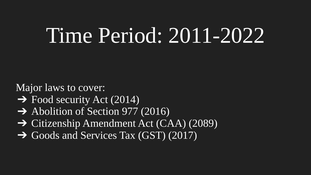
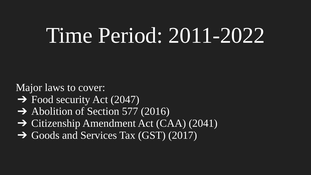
2014: 2014 -> 2047
977: 977 -> 577
2089: 2089 -> 2041
